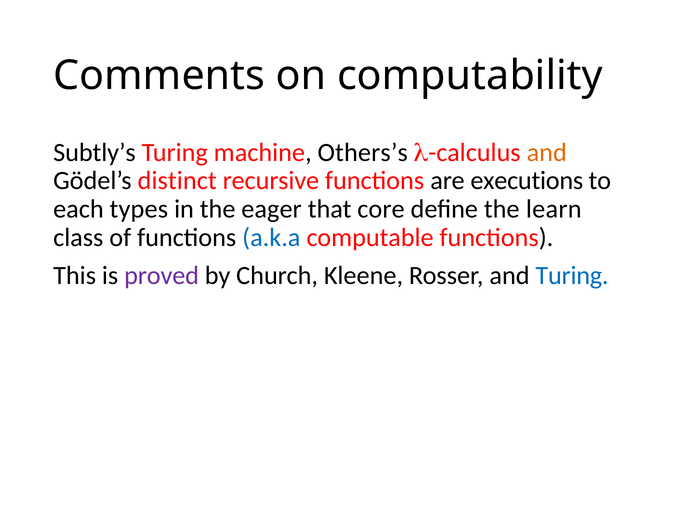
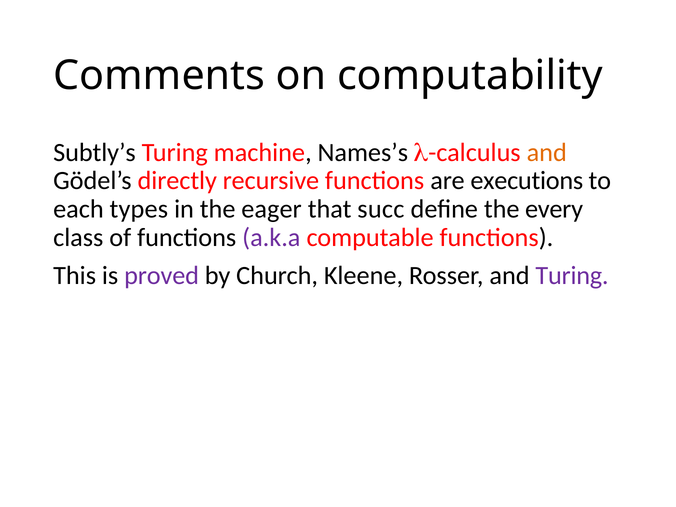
Others’s: Others’s -> Names’s
distinct: distinct -> directly
core: core -> succ
learn: learn -> every
a.k.a colour: blue -> purple
Turing at (572, 275) colour: blue -> purple
